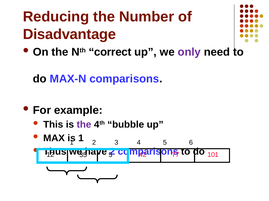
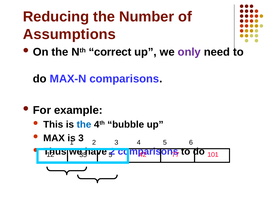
Disadvantage: Disadvantage -> Assumptions
the at (84, 125) colour: purple -> blue
1 at (81, 139): 1 -> 3
